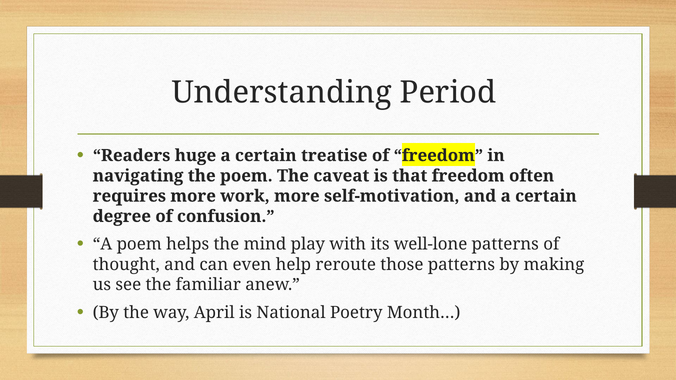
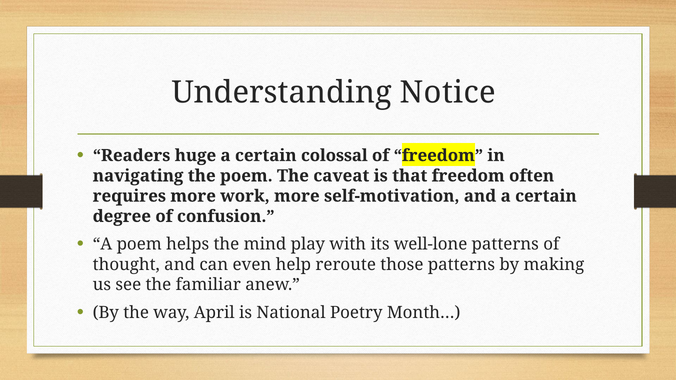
Period: Period -> Notice
treatise: treatise -> colossal
